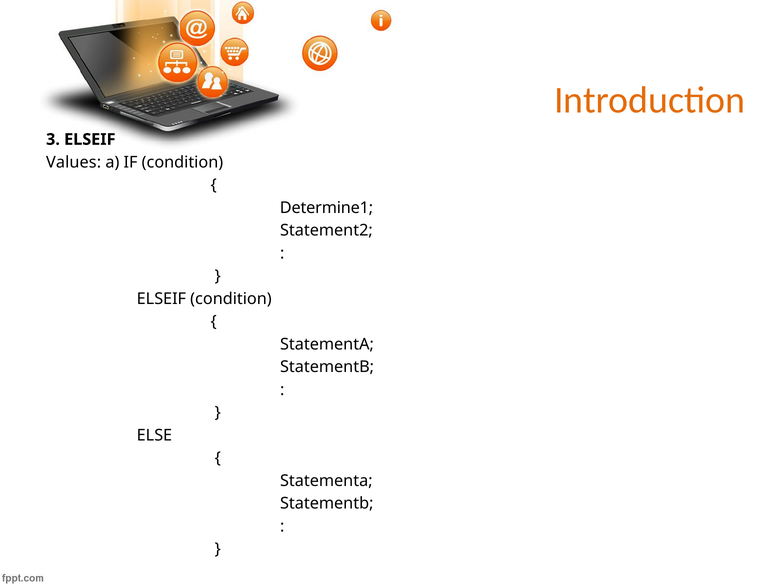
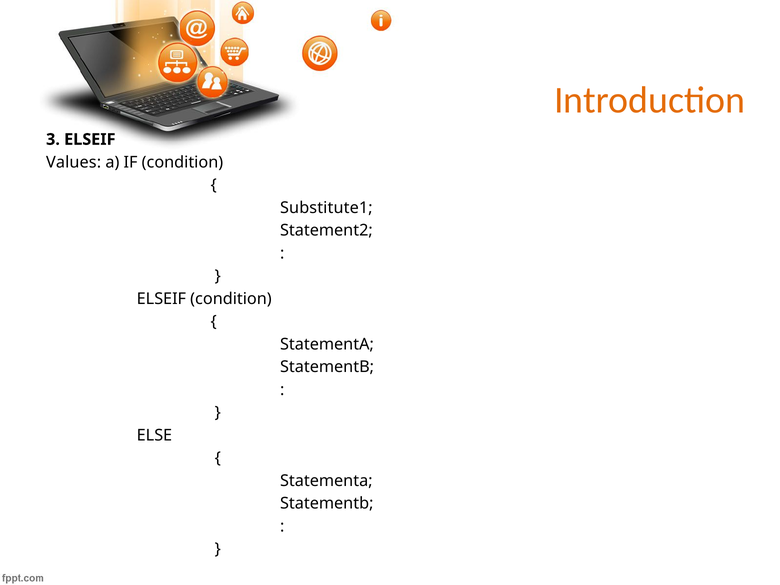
Determine1: Determine1 -> Substitute1
